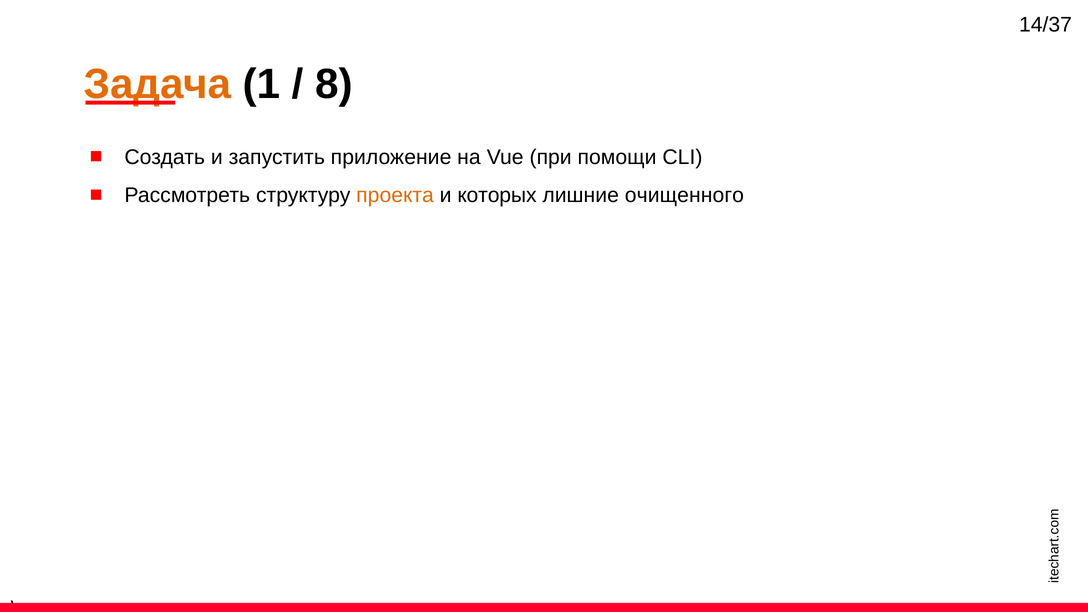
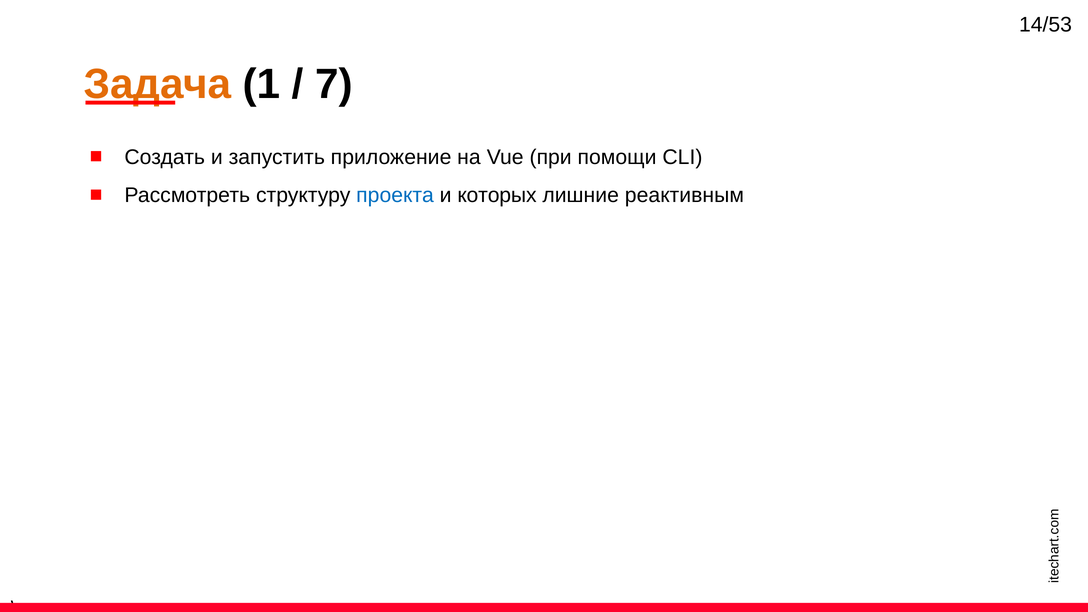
14/37: 14/37 -> 14/53
8: 8 -> 7
проекта colour: orange -> blue
очищенного: очищенного -> реактивным
